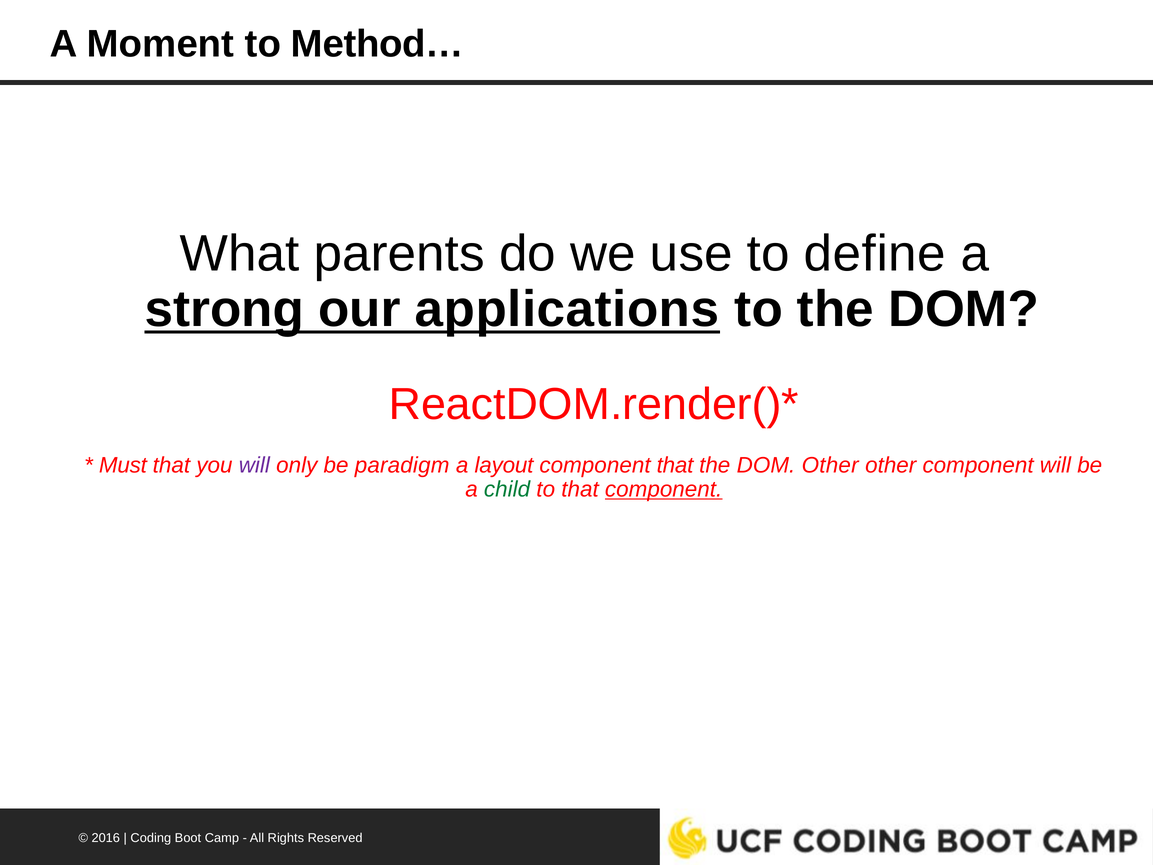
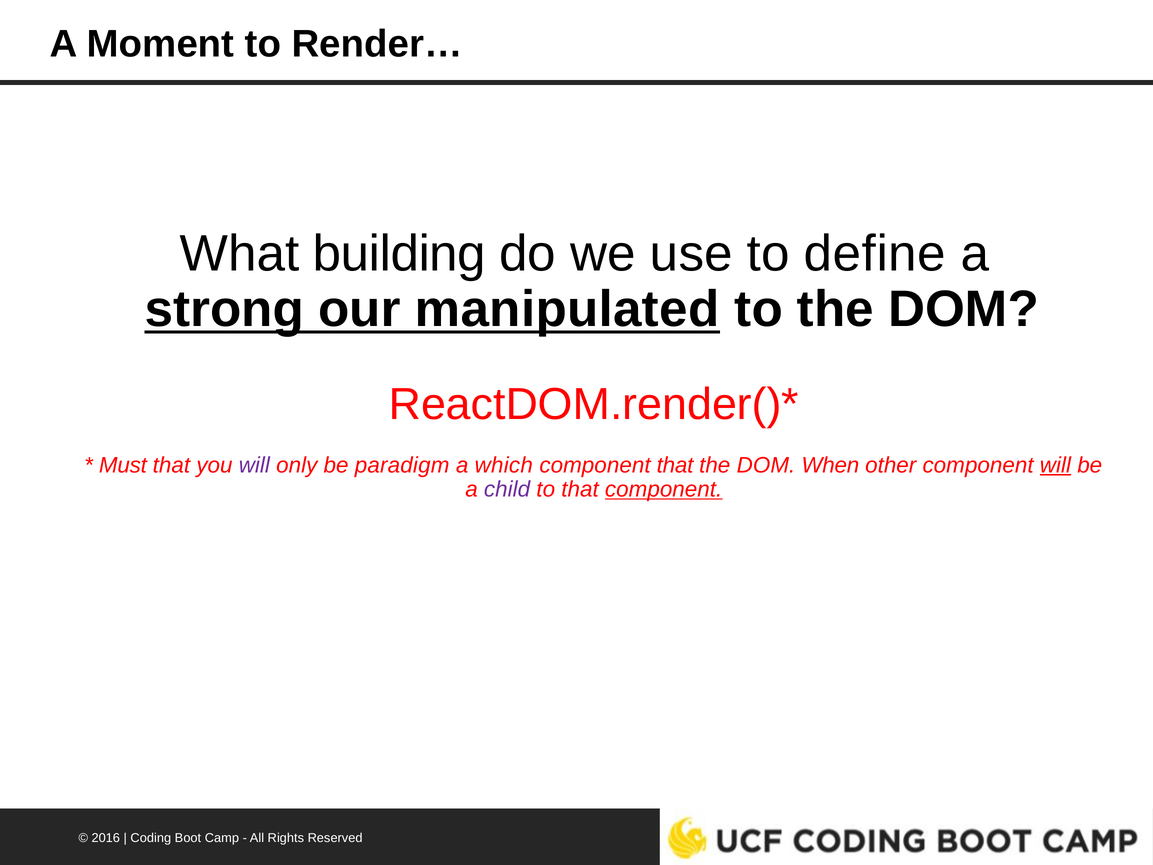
Method…: Method… -> Render…
parents: parents -> building
applications: applications -> manipulated
layout: layout -> which
DOM Other: Other -> When
will at (1055, 465) underline: none -> present
child colour: green -> purple
